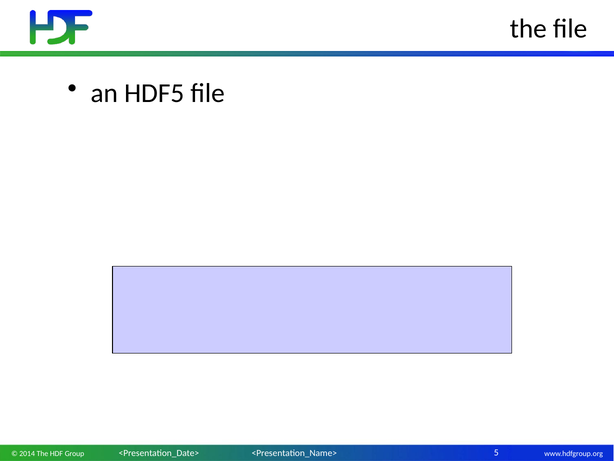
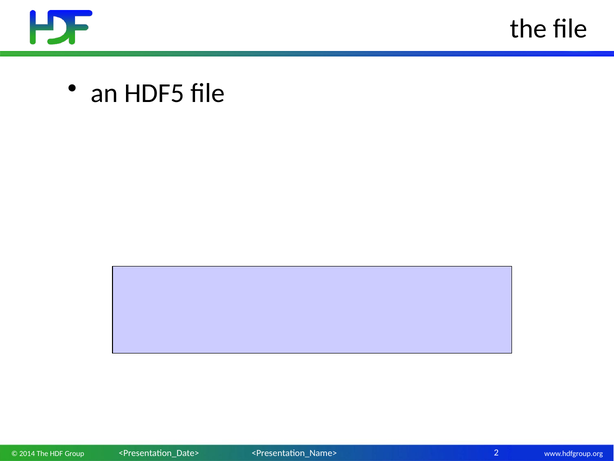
5: 5 -> 2
